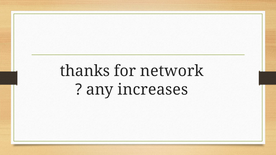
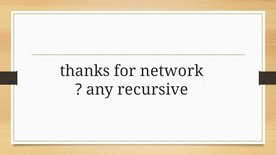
increases: increases -> recursive
